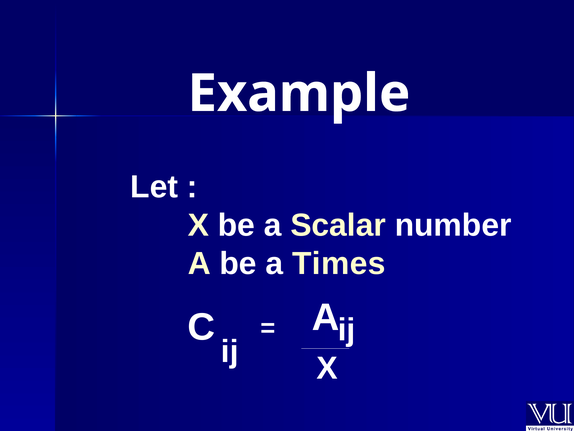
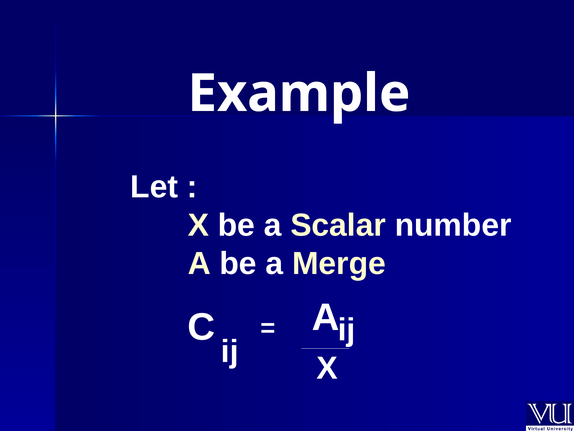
Times: Times -> Merge
